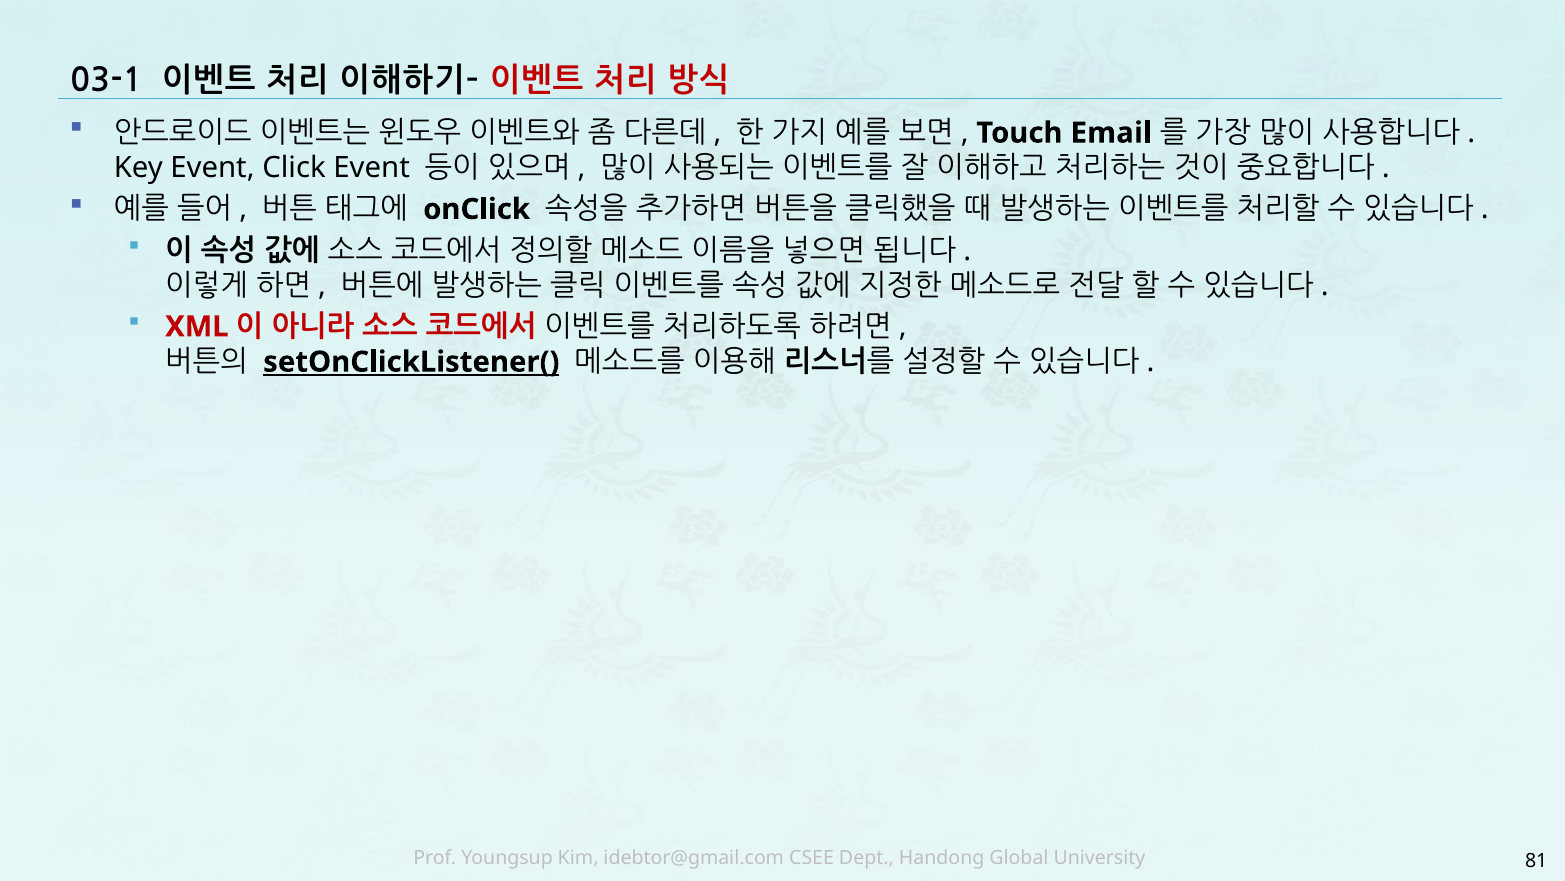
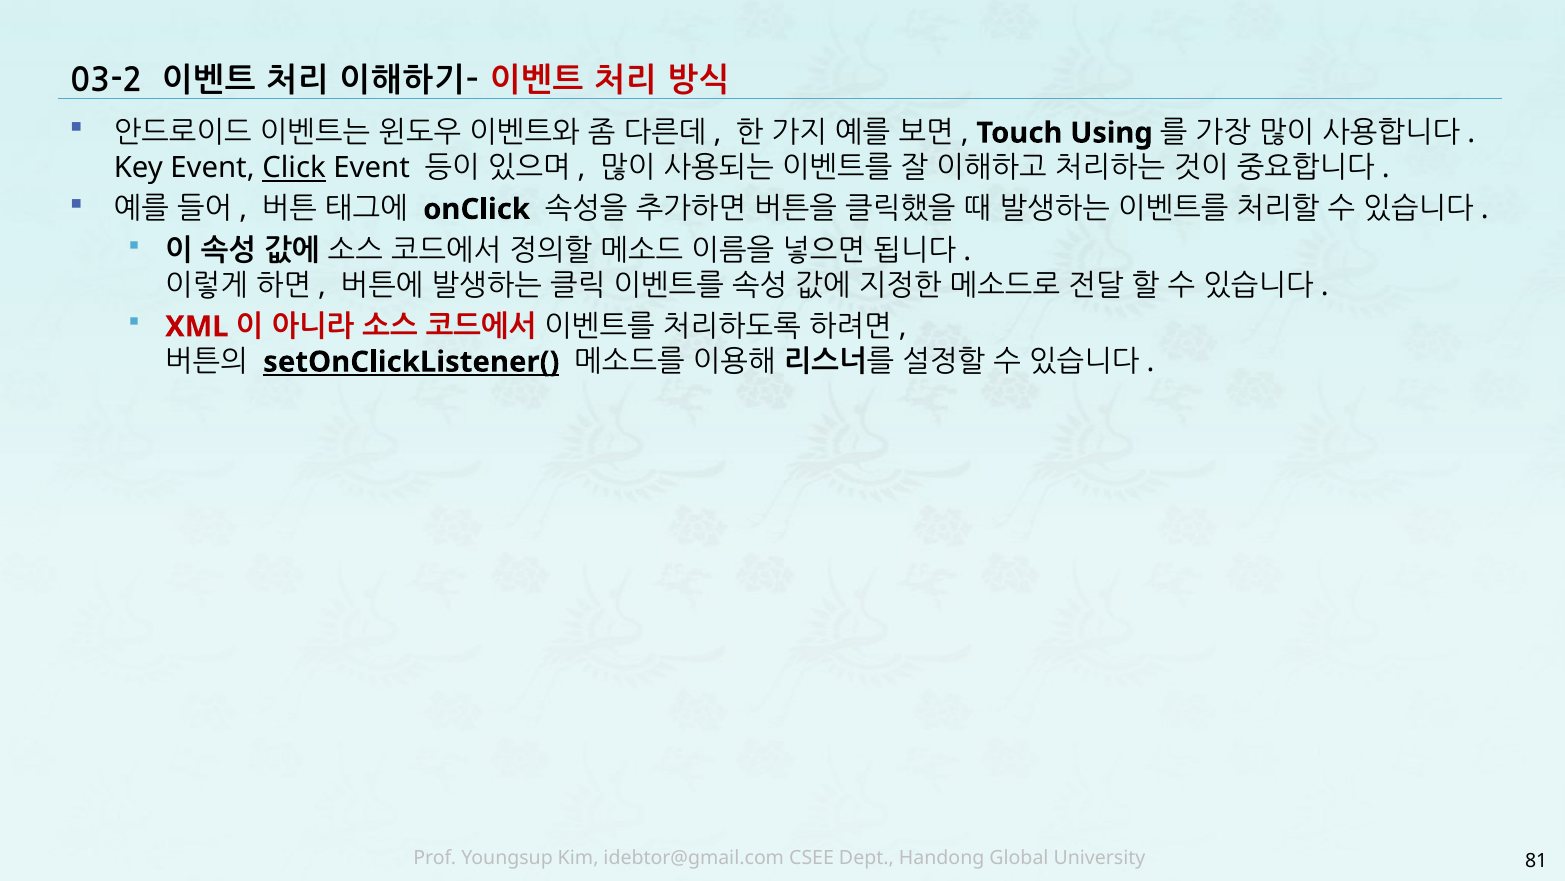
03-1: 03-1 -> 03-2
Email: Email -> Using
Click underline: none -> present
